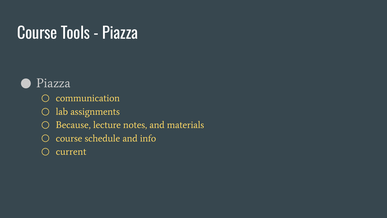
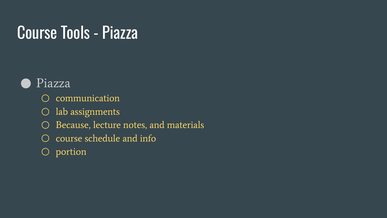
current: current -> portion
